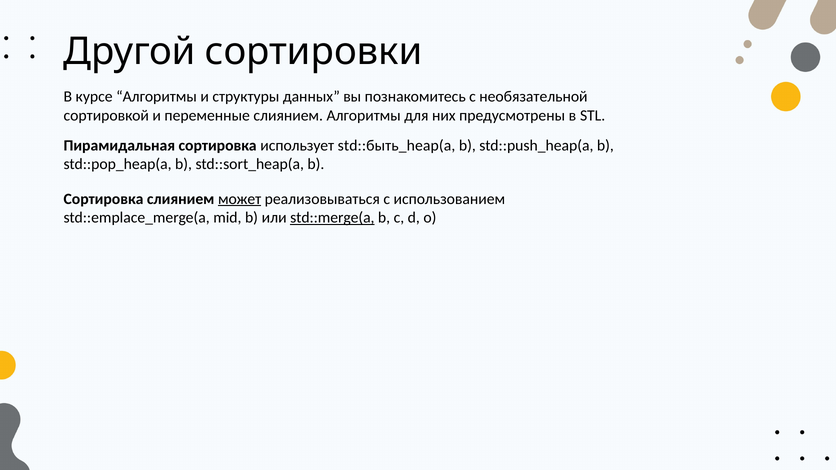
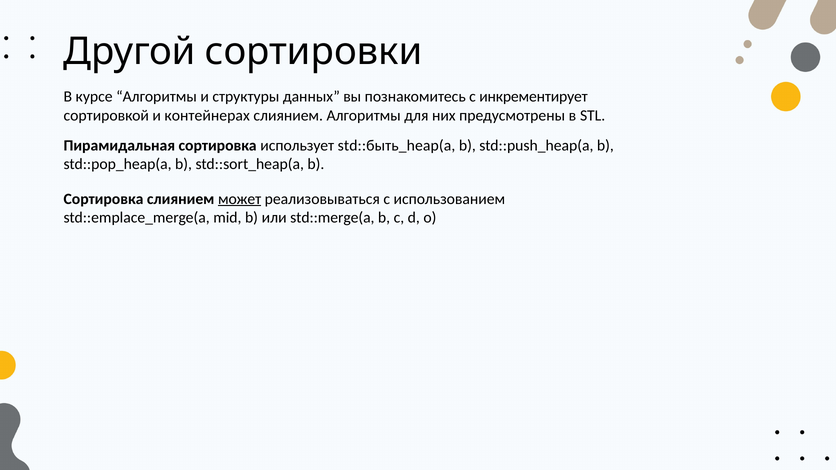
необязательной: необязательной -> инкрементирует
переменные: переменные -> контейнерах
std::merge(a underline: present -> none
